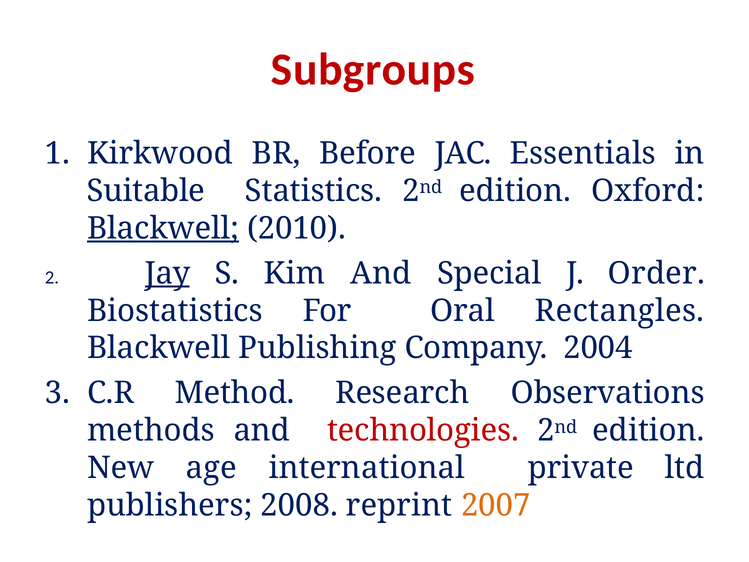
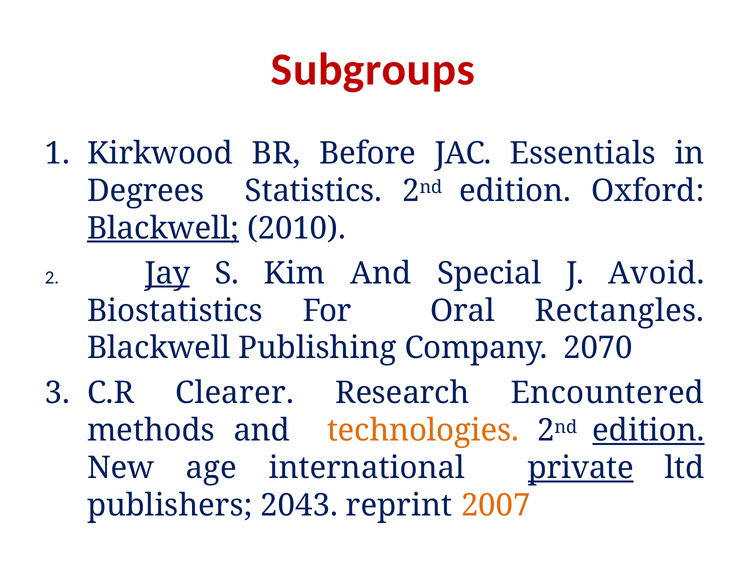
Suitable: Suitable -> Degrees
Order: Order -> Avoid
2004: 2004 -> 2070
Method: Method -> Clearer
Observations: Observations -> Encountered
technologies colour: red -> orange
edition at (649, 430) underline: none -> present
private underline: none -> present
2008: 2008 -> 2043
